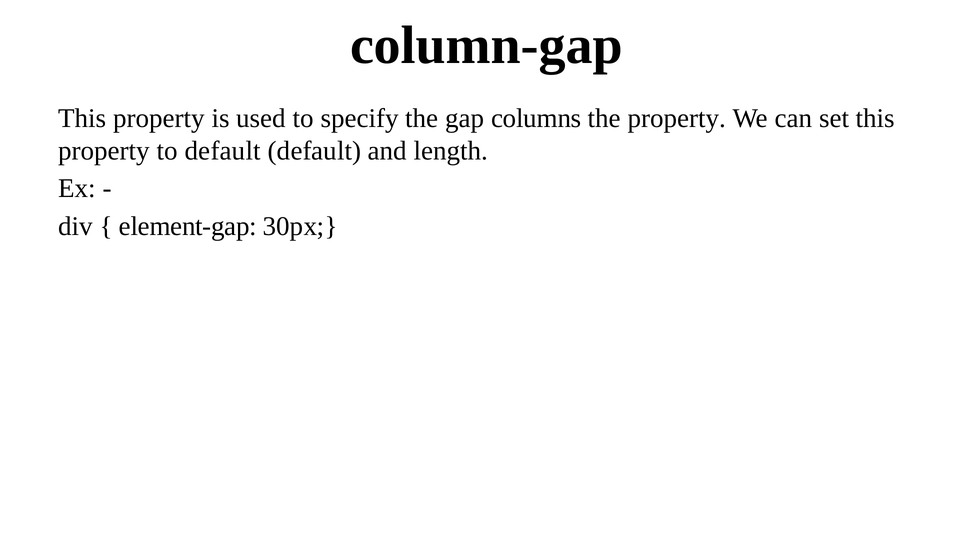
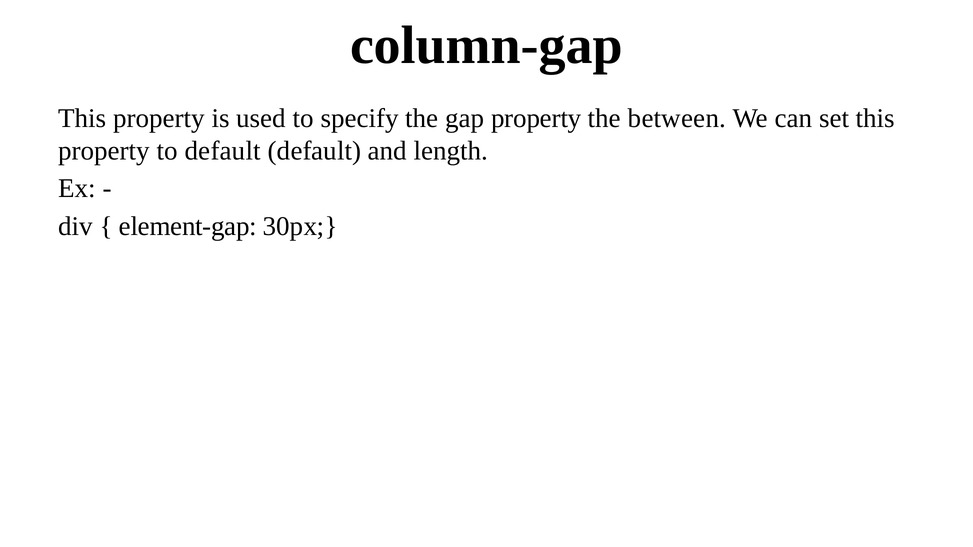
gap columns: columns -> property
the property: property -> between
